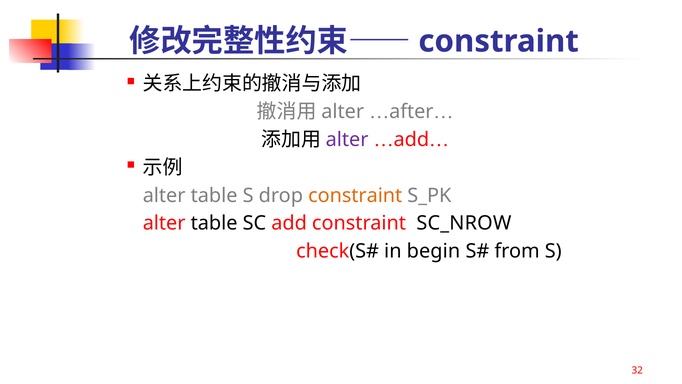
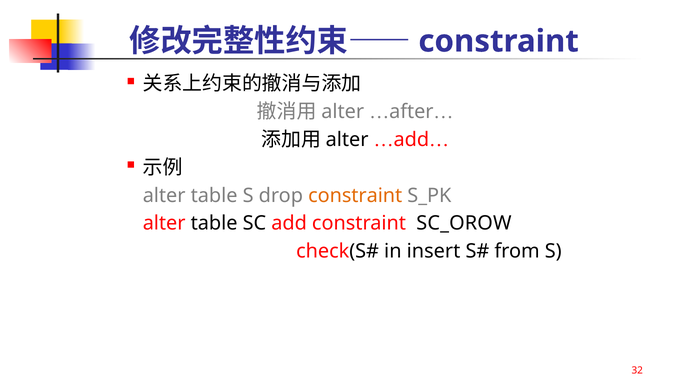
alter at (347, 140) colour: purple -> black
SC_NROW: SC_NROW -> SC_OROW
begin: begin -> insert
